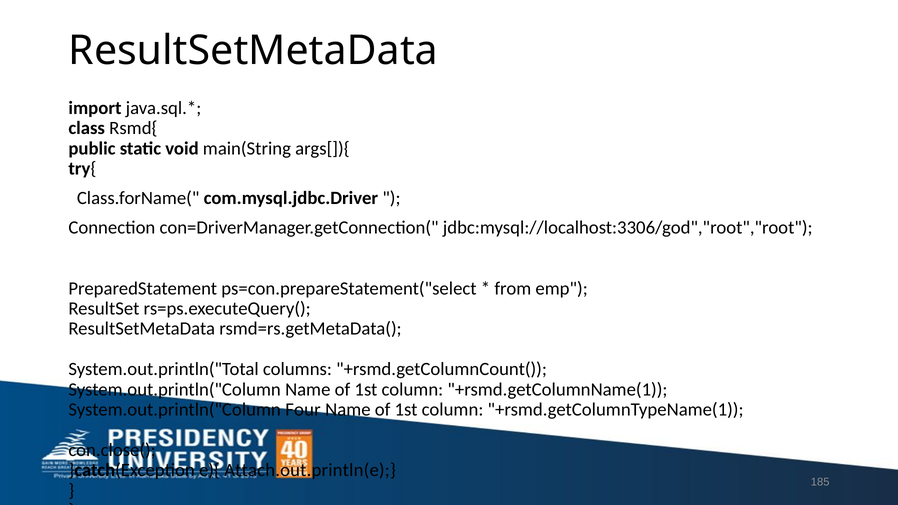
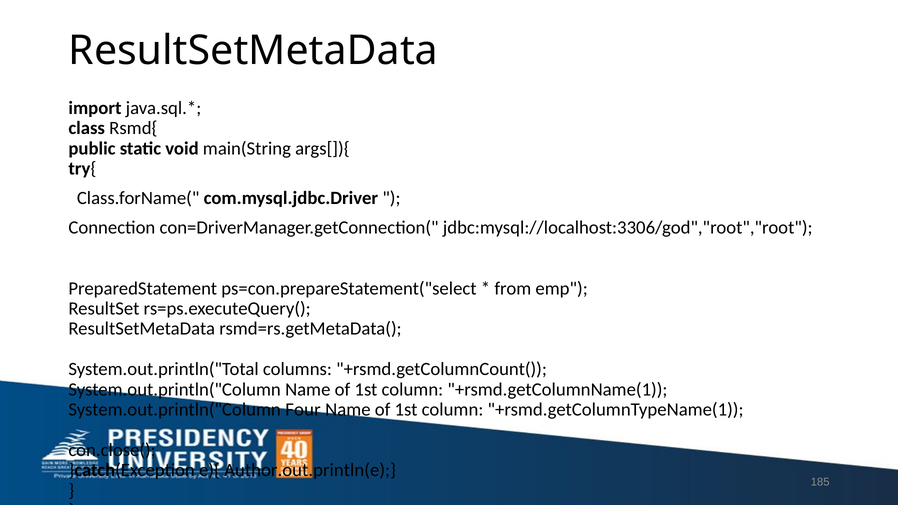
Attach.out.println(e: Attach.out.println(e -> Author.out.println(e
